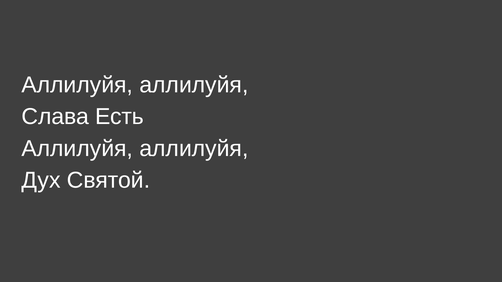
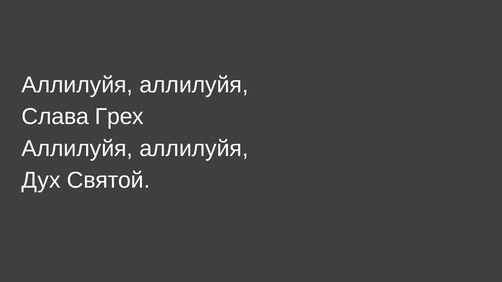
Есть: Есть -> Грех
